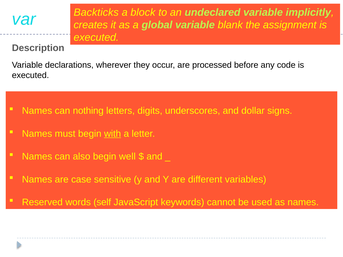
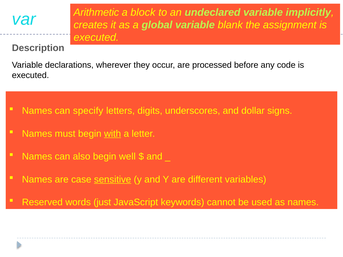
Backticks: Backticks -> Arithmetic
nothing: nothing -> specify
sensitive underline: none -> present
self: self -> just
